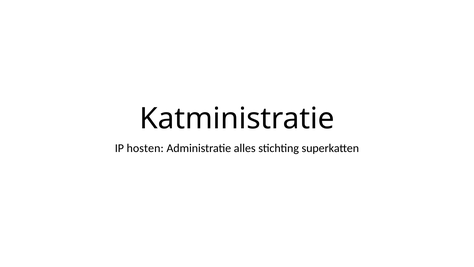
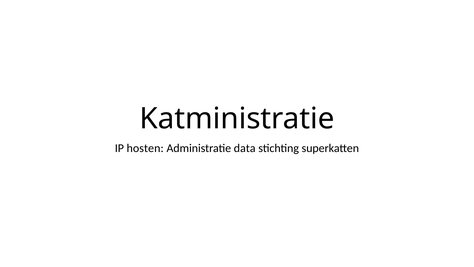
alles: alles -> data
